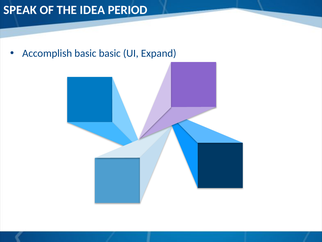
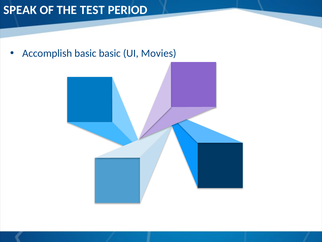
IDEA: IDEA -> TEST
Expand: Expand -> Movies
